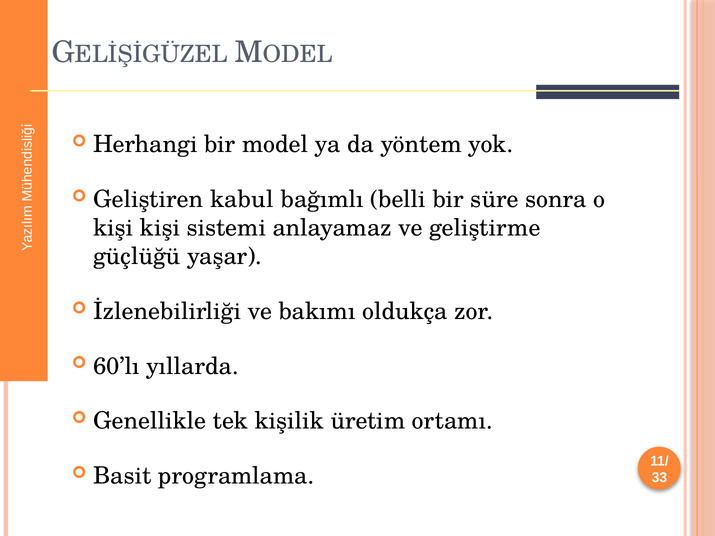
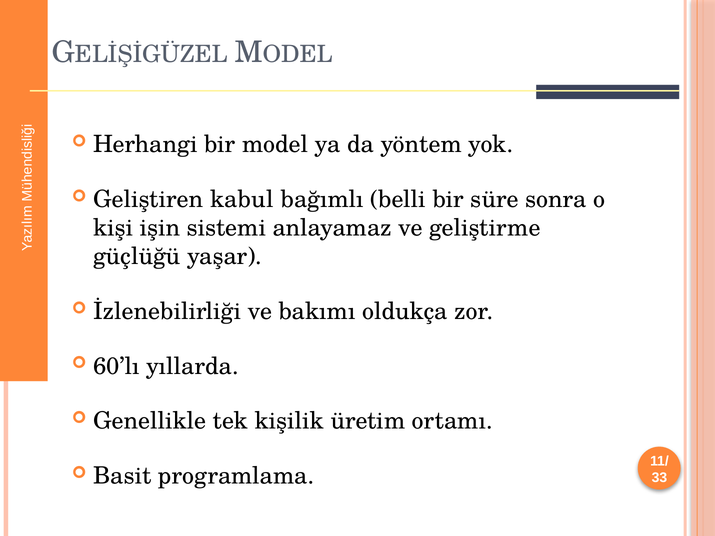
kişi kişi: kişi -> işin
